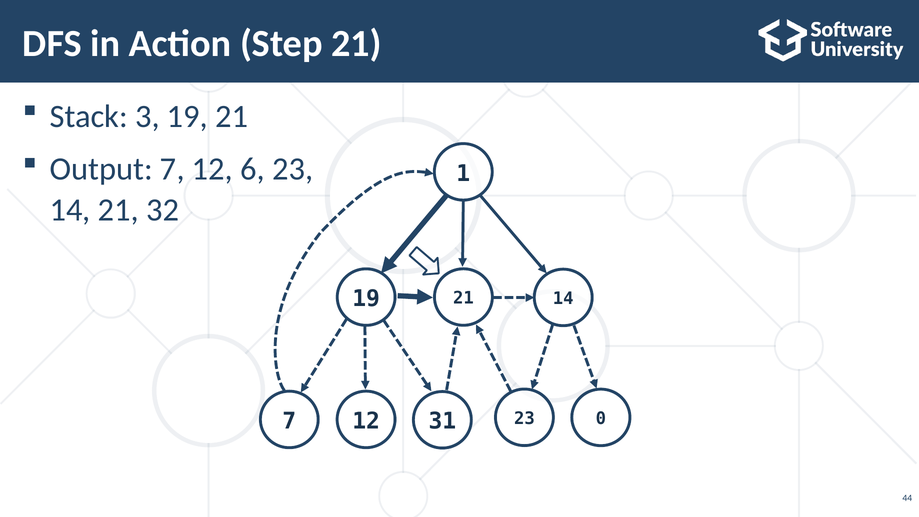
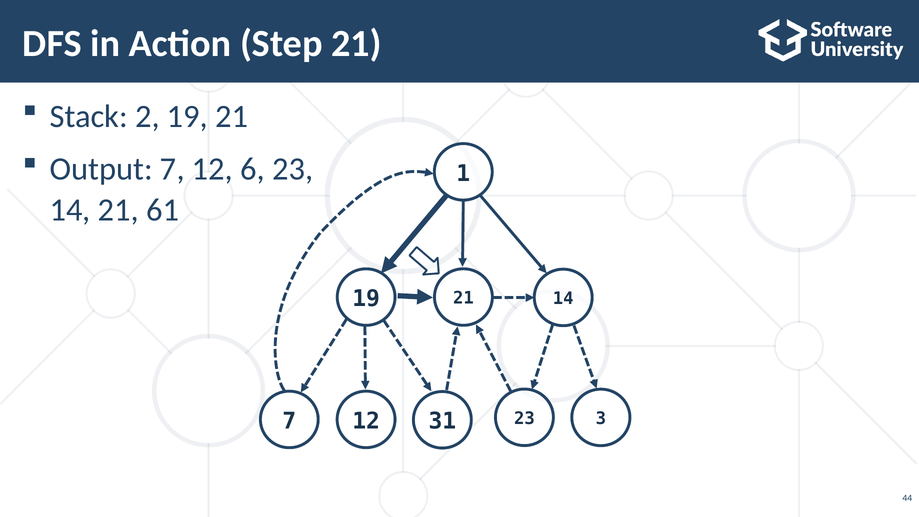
3: 3 -> 2
32: 32 -> 61
0: 0 -> 3
